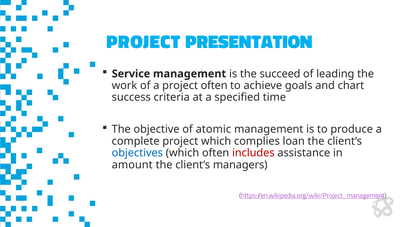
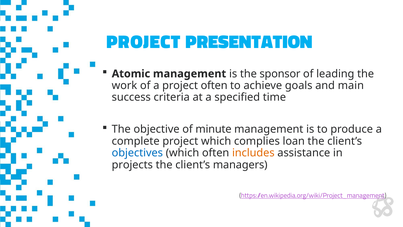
Service: Service -> Atomic
succeed: succeed -> sponsor
chart: chart -> main
atomic: atomic -> minute
includes colour: red -> orange
amount: amount -> projects
